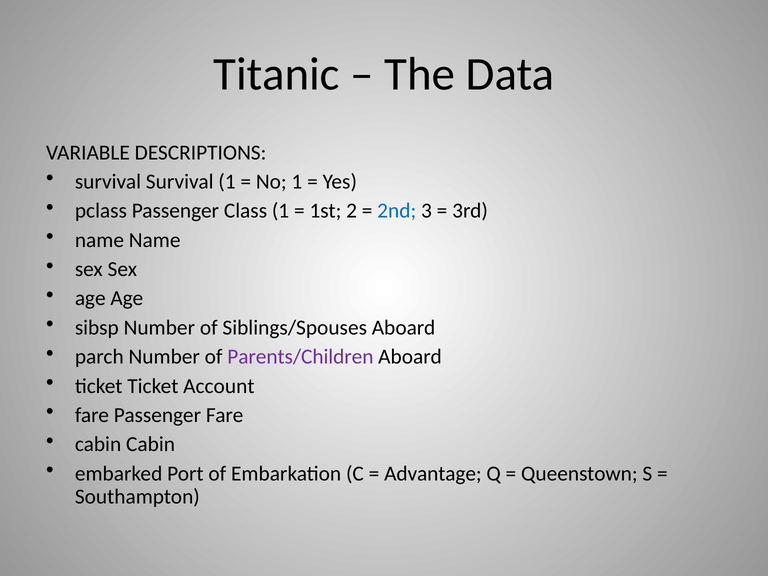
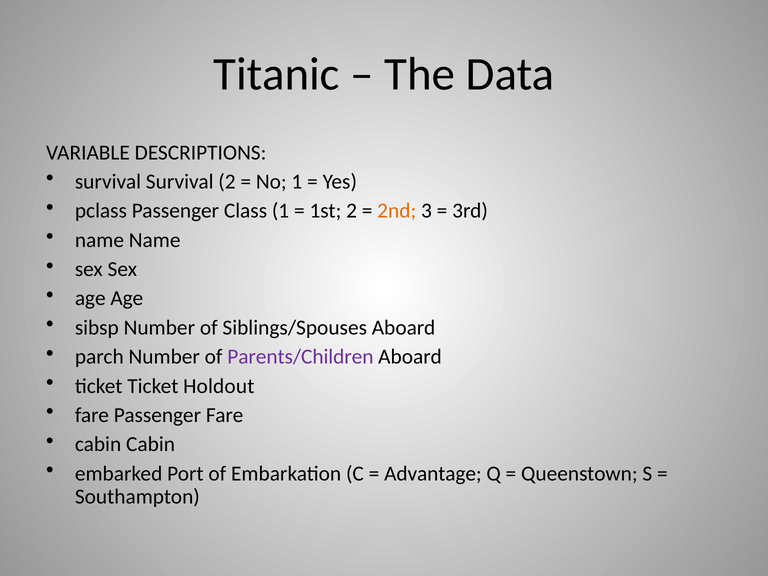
Survival 1: 1 -> 2
2nd colour: blue -> orange
Account: Account -> Holdout
